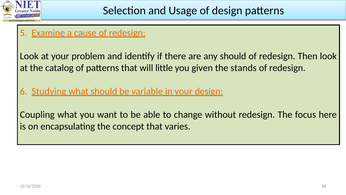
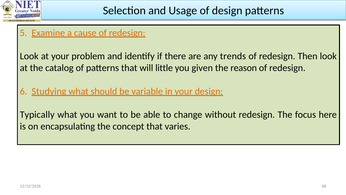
any should: should -> trends
stands: stands -> reason
Coupling: Coupling -> Typically
